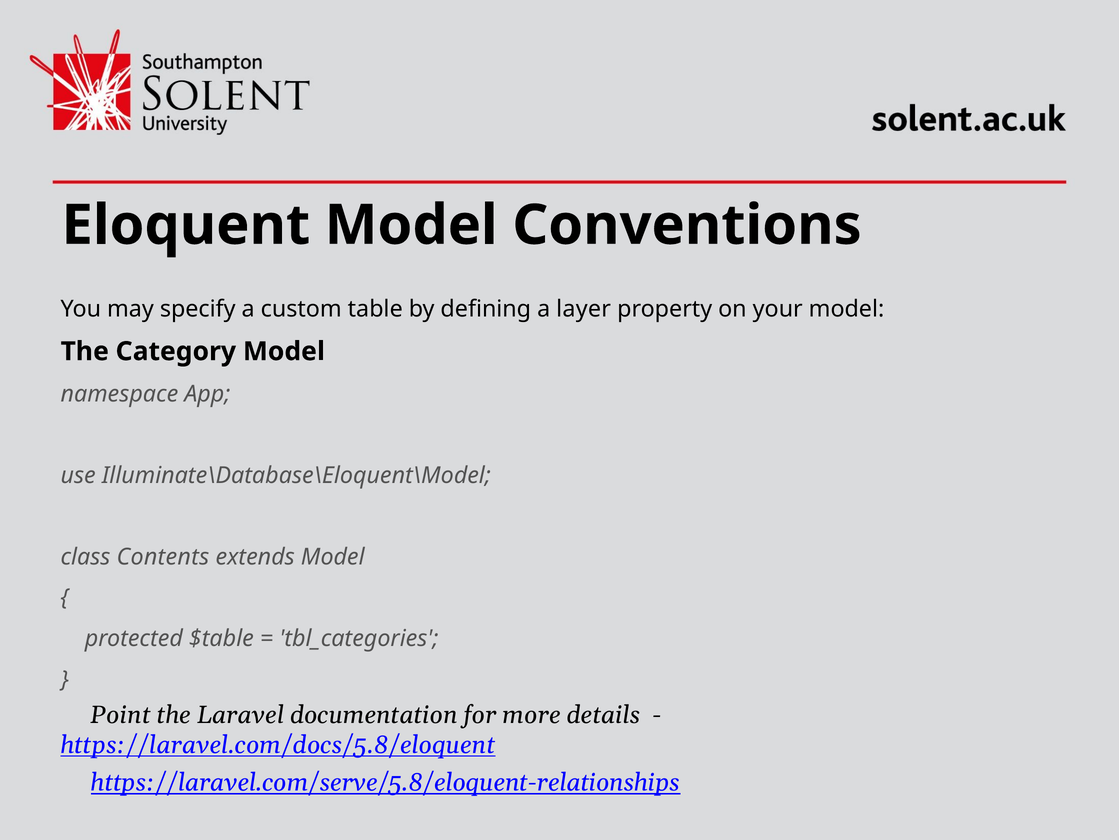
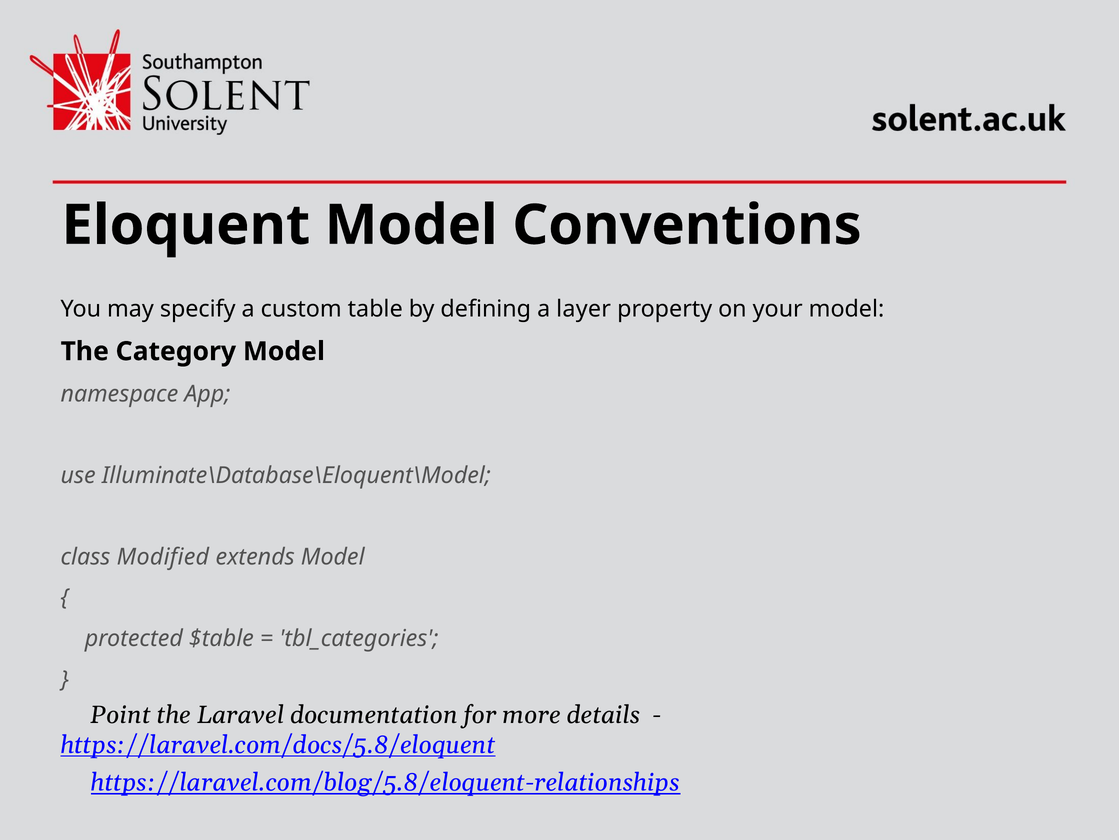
Contents: Contents -> Modified
https://laravel.com/serve/5.8/eloquent-relationships: https://laravel.com/serve/5.8/eloquent-relationships -> https://laravel.com/blog/5.8/eloquent-relationships
